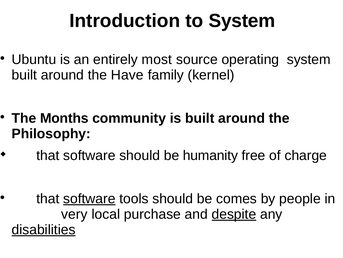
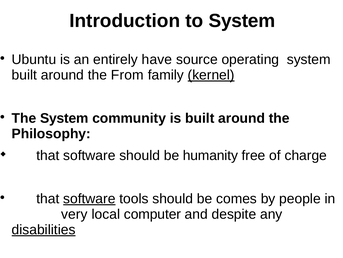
entirely most: most -> have
the Have: Have -> From
kernel underline: none -> present
The Months: Months -> System
purchase: purchase -> computer
despite underline: present -> none
